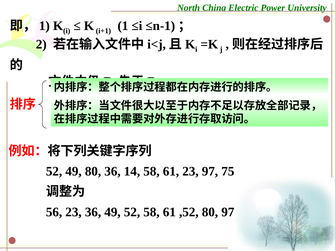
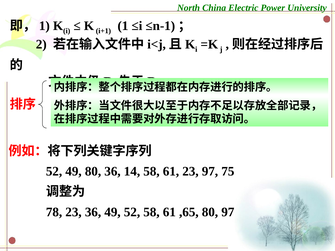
56: 56 -> 78
,52: ,52 -> ,65
